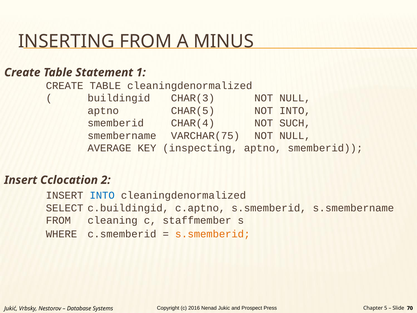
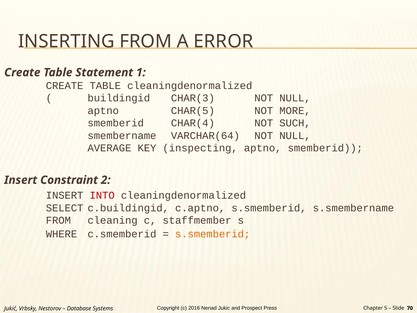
MINUS: MINUS -> ERROR
NOT INTO: INTO -> MORE
VARCHAR(75: VARCHAR(75 -> VARCHAR(64
Cclocation: Cclocation -> Constraint
INTO at (102, 195) colour: blue -> red
